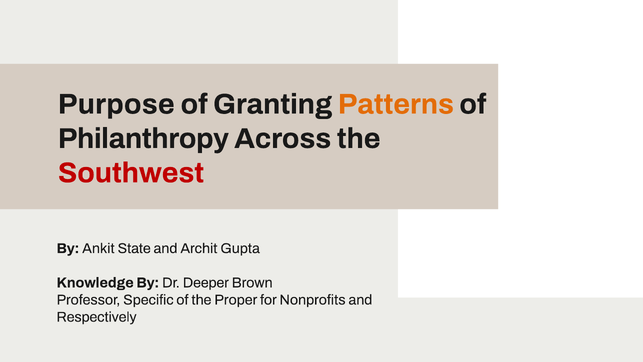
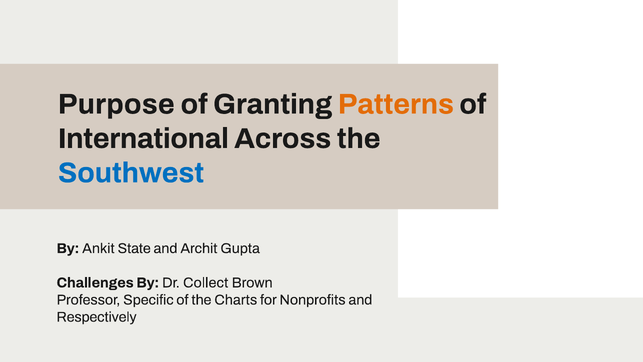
Philanthropy: Philanthropy -> International
Southwest colour: red -> blue
Knowledge: Knowledge -> Challenges
Deeper: Deeper -> Collect
Proper: Proper -> Charts
